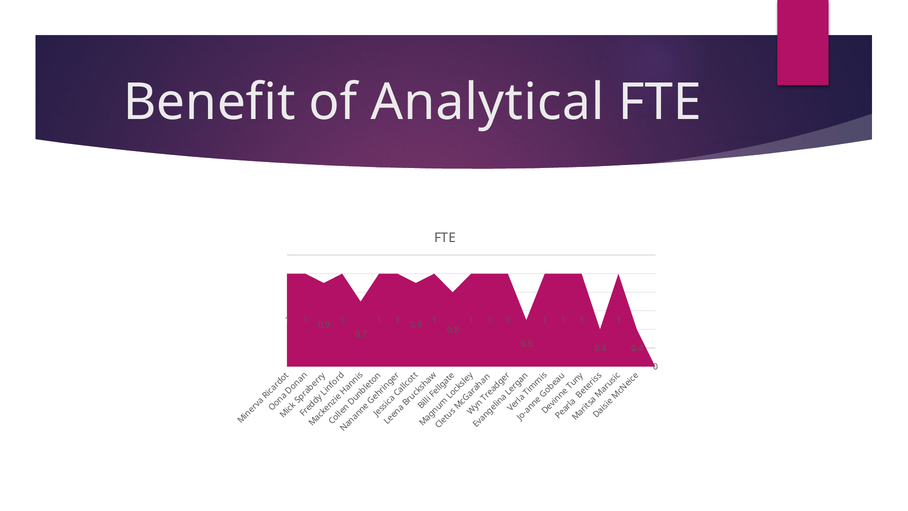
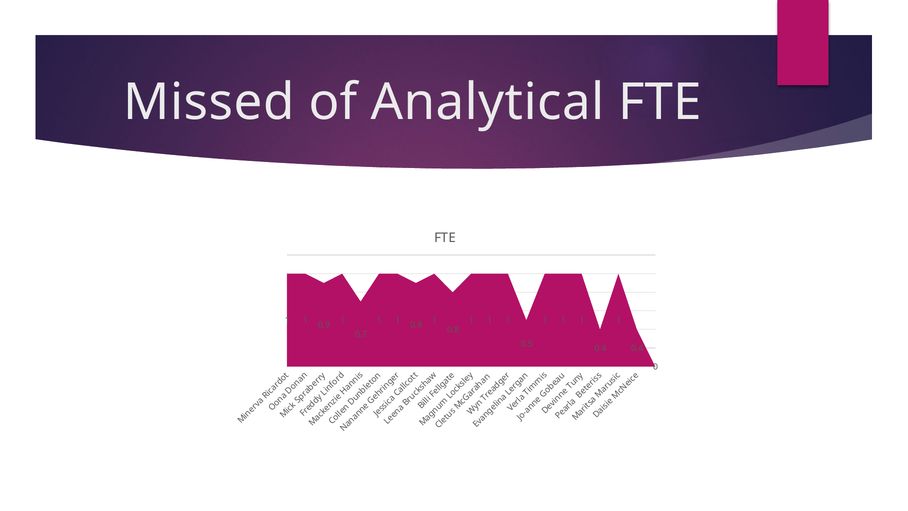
Benefit: Benefit -> Missed
